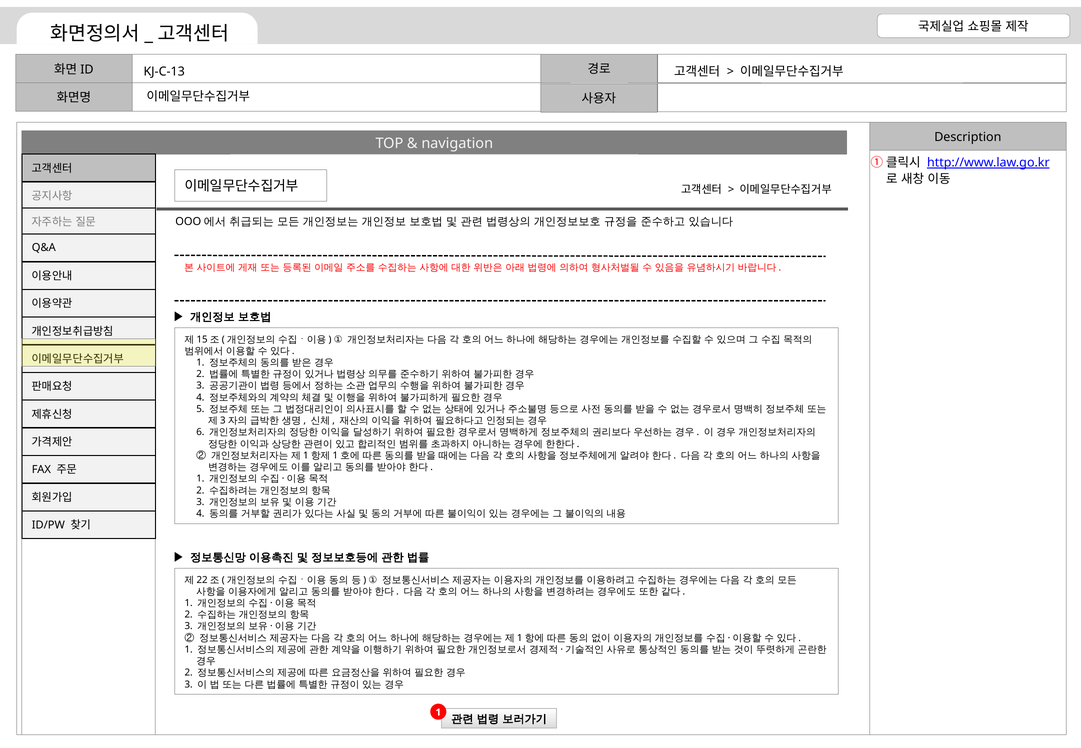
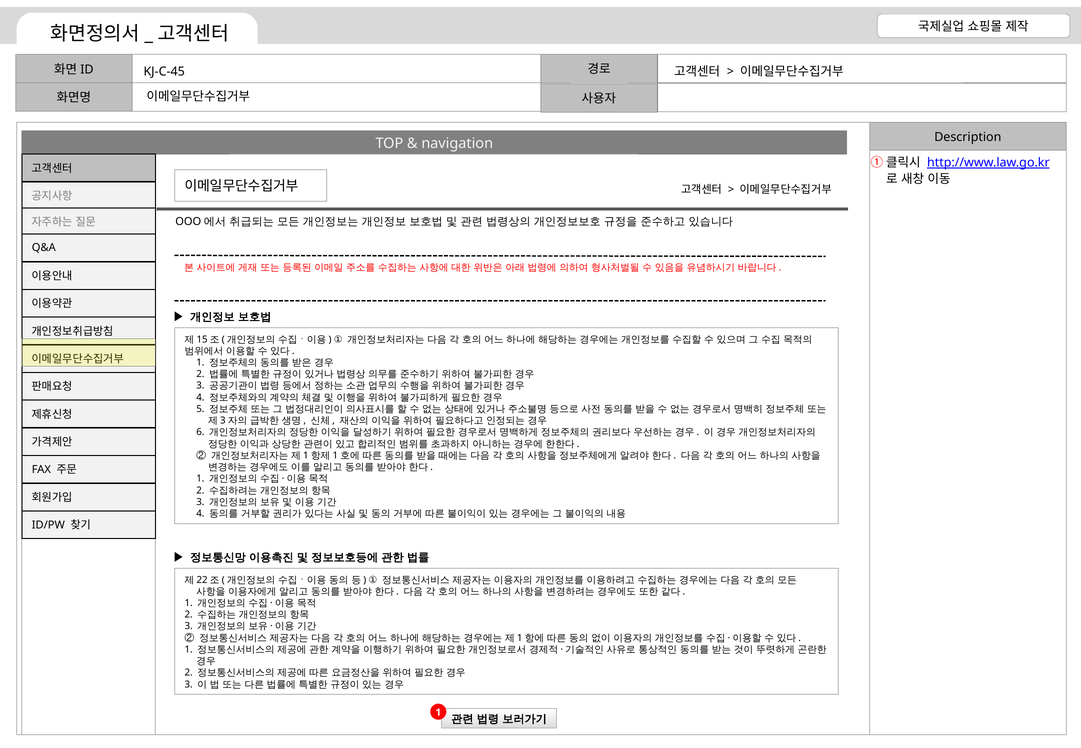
KJ-C-13: KJ-C-13 -> KJ-C-45
